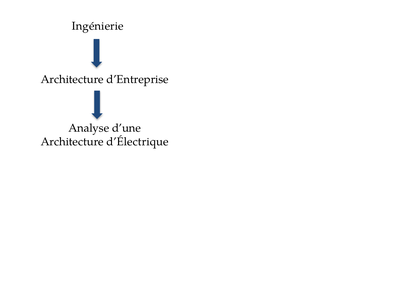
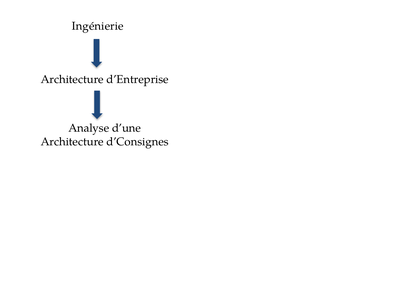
d’Électrique: d’Électrique -> d’Consignes
